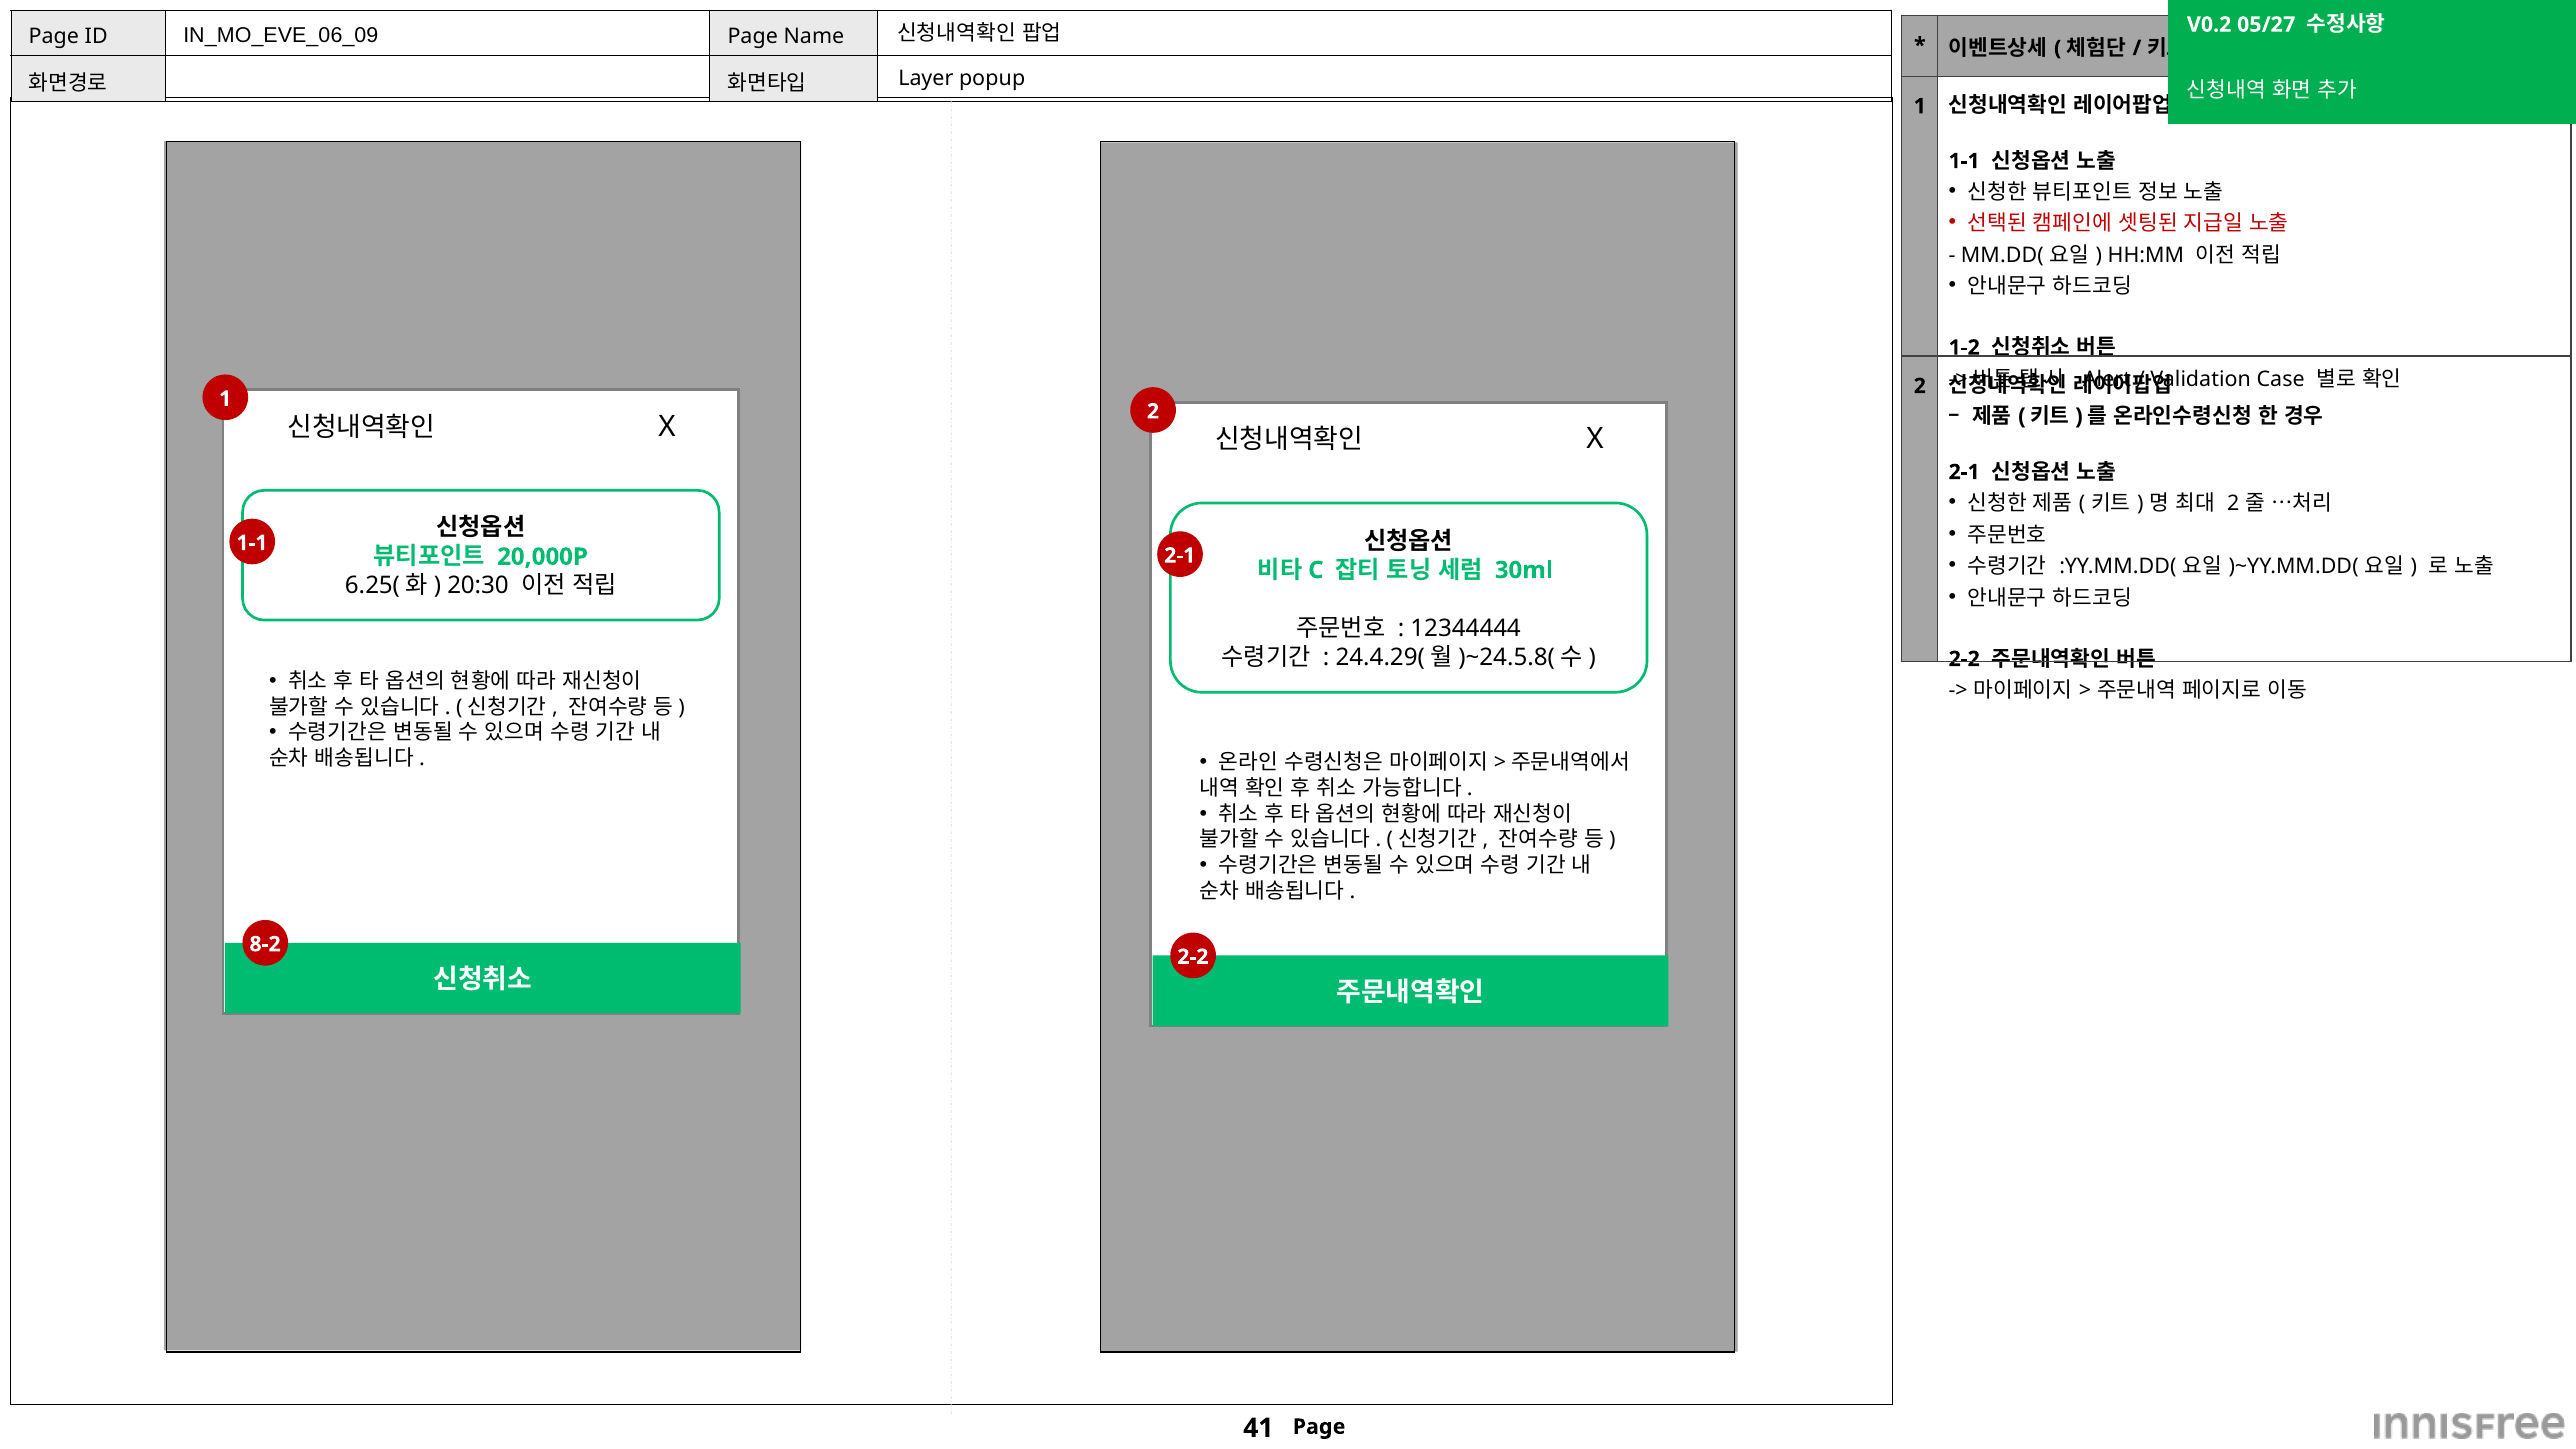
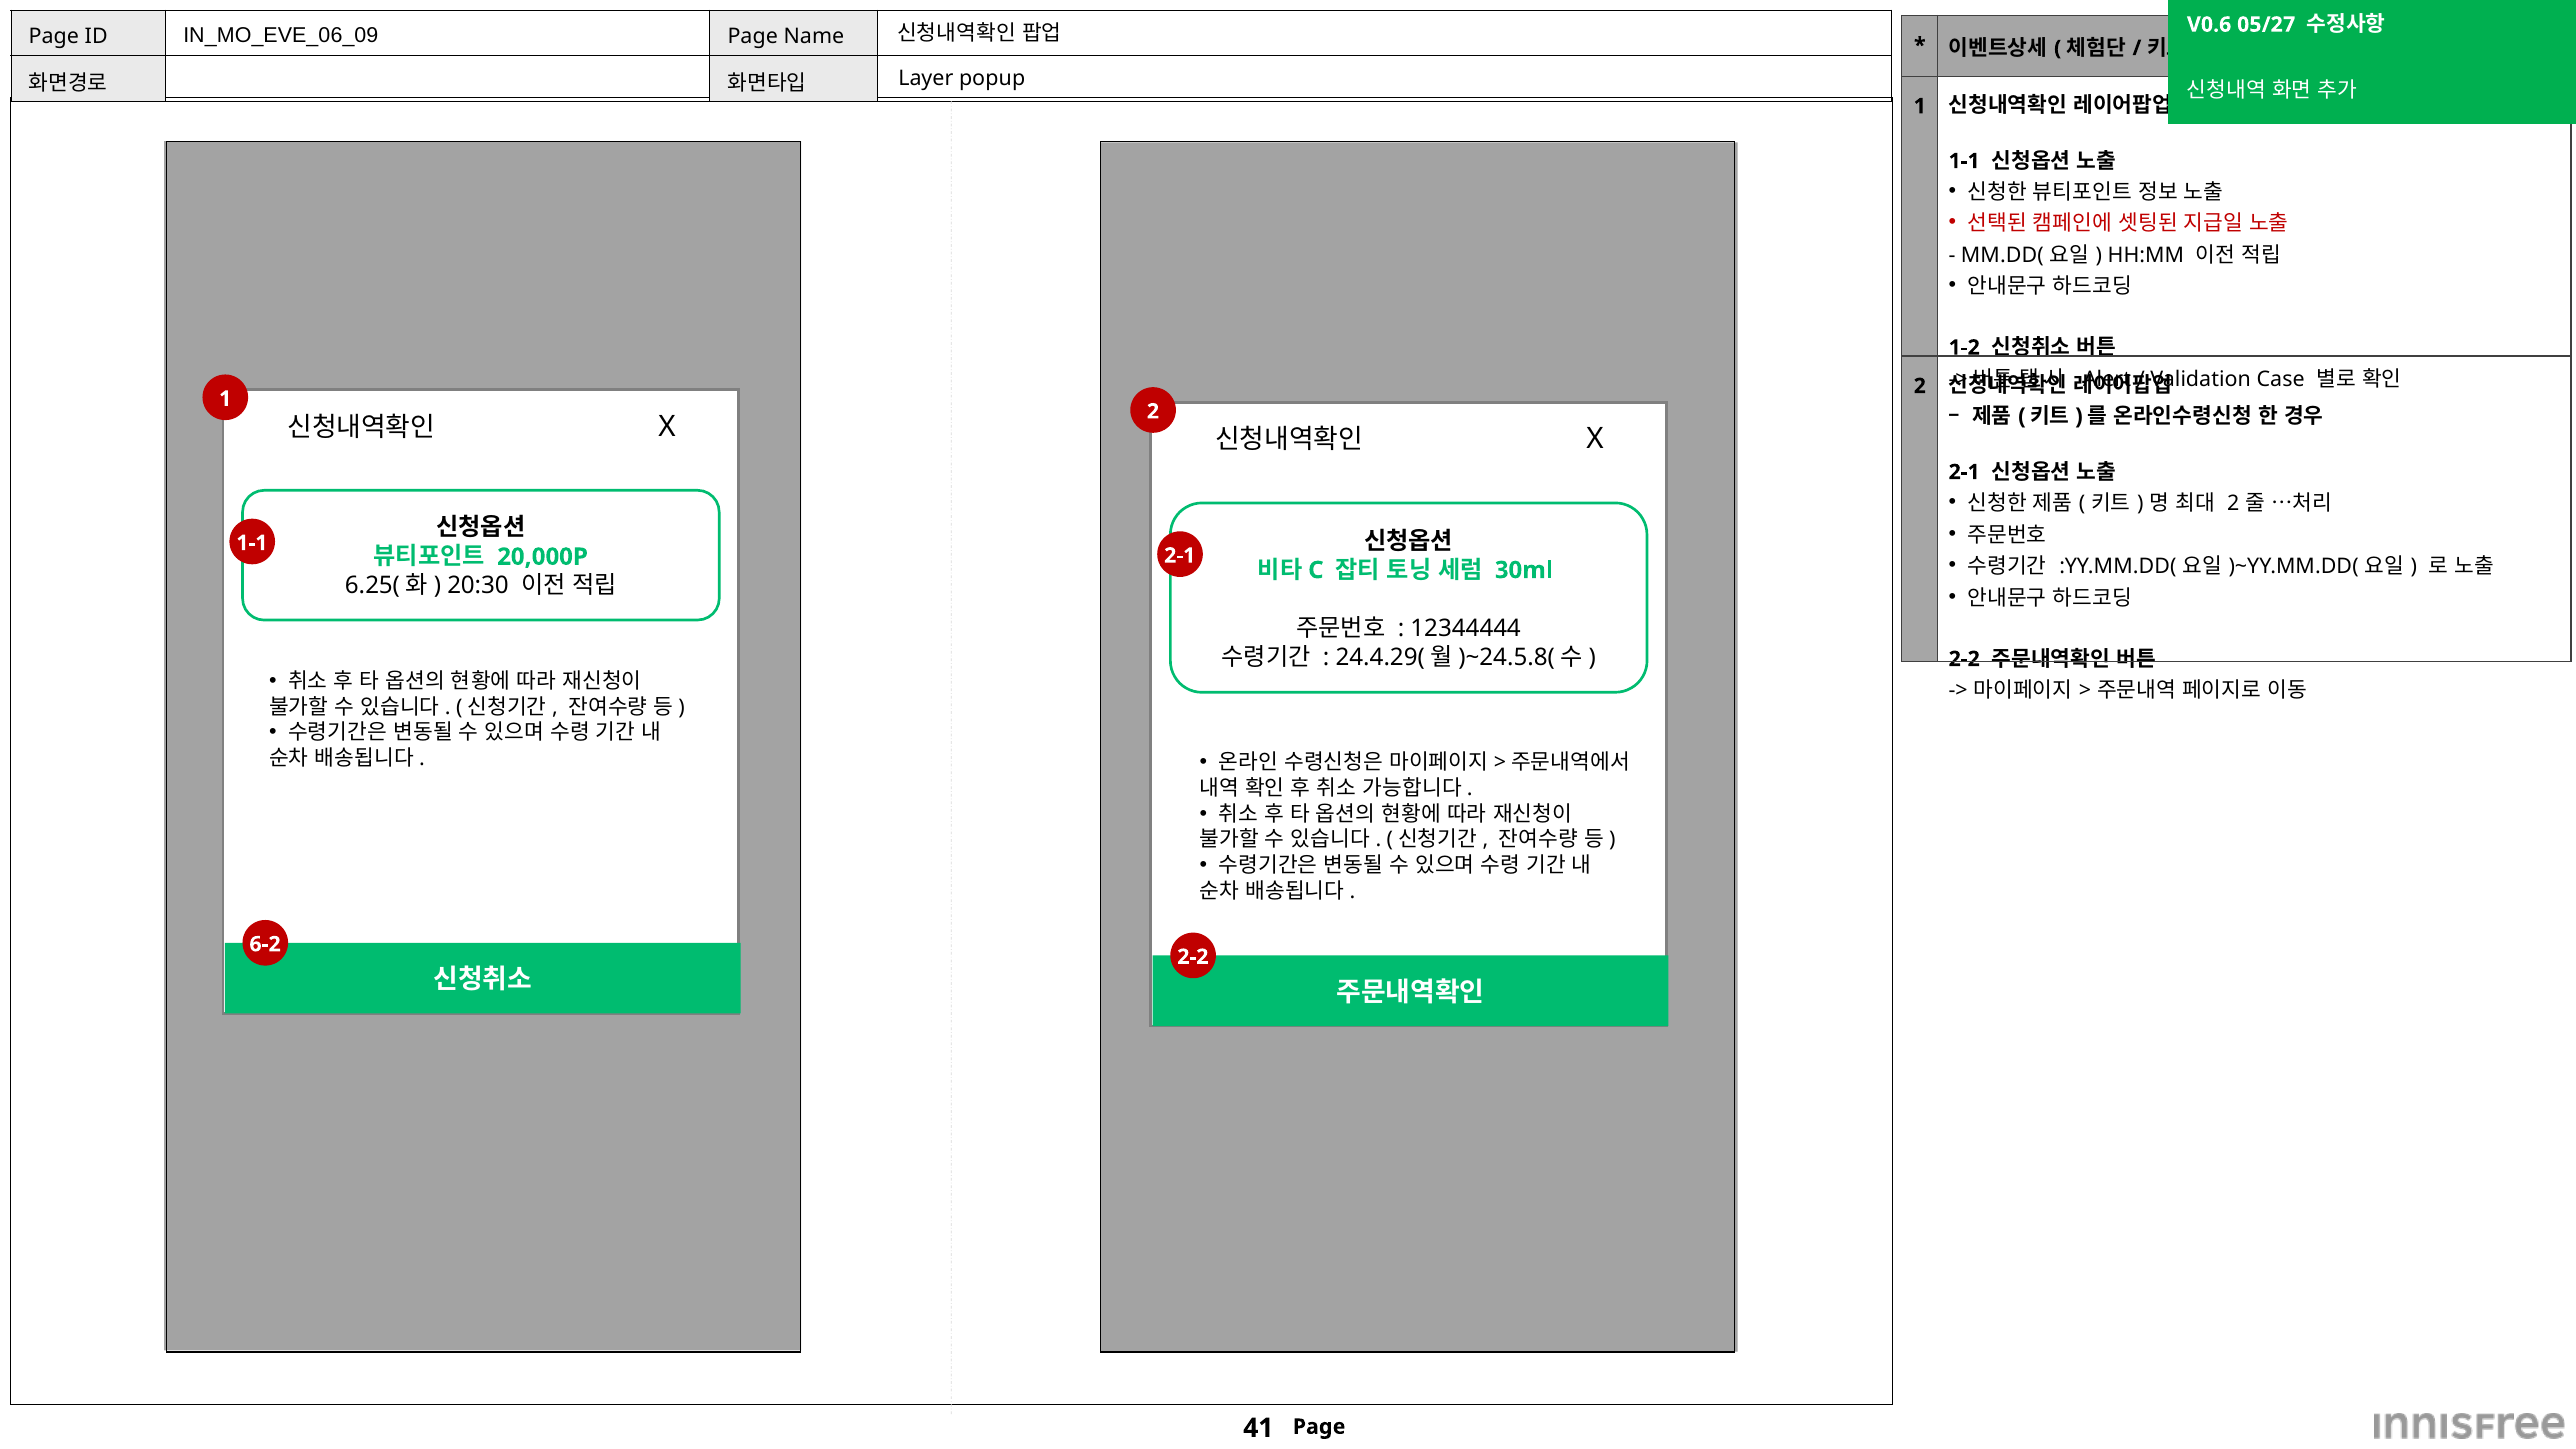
V0.2: V0.2 -> V0.6
8-2: 8-2 -> 6-2
